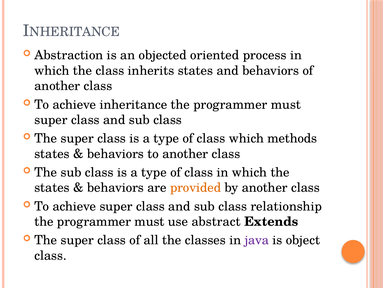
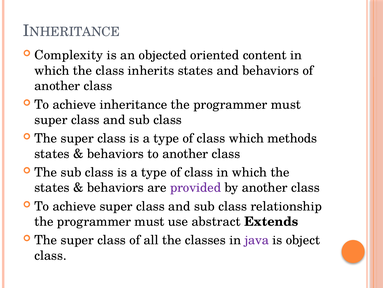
Abstraction: Abstraction -> Complexity
process: process -> content
provided colour: orange -> purple
